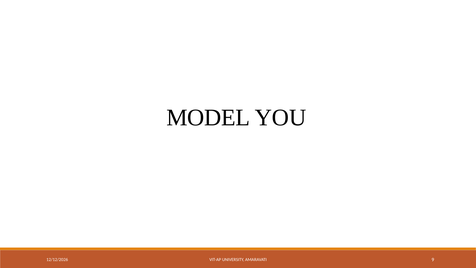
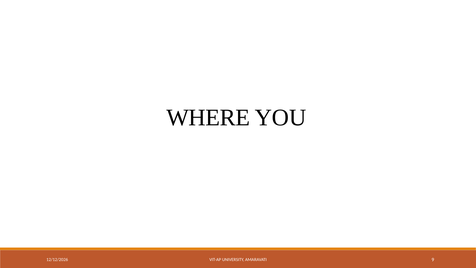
MODEL: MODEL -> WHERE
